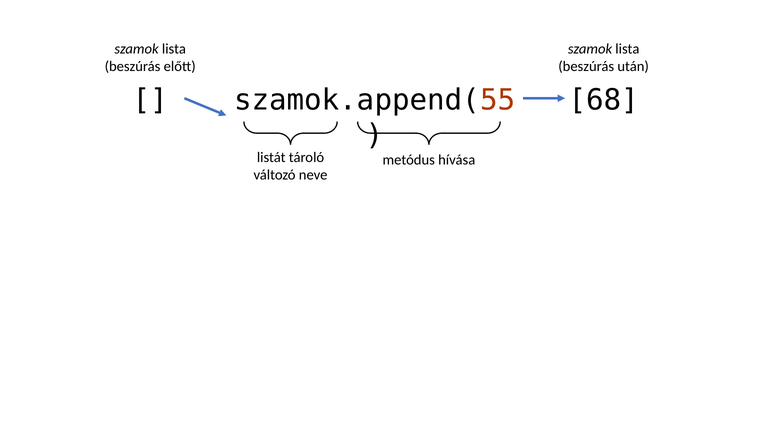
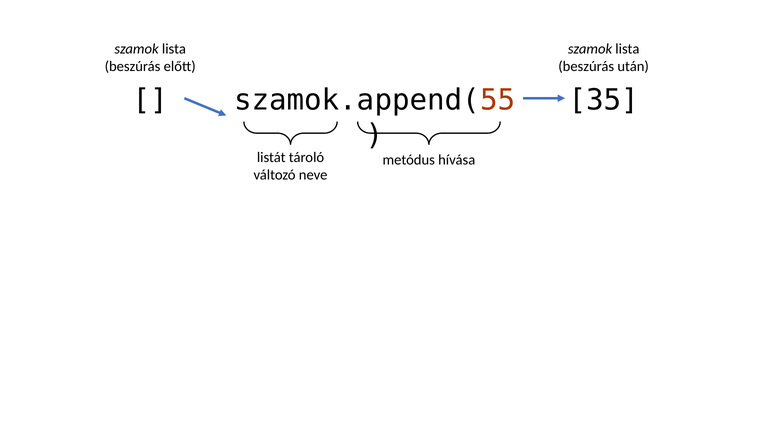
68: 68 -> 35
